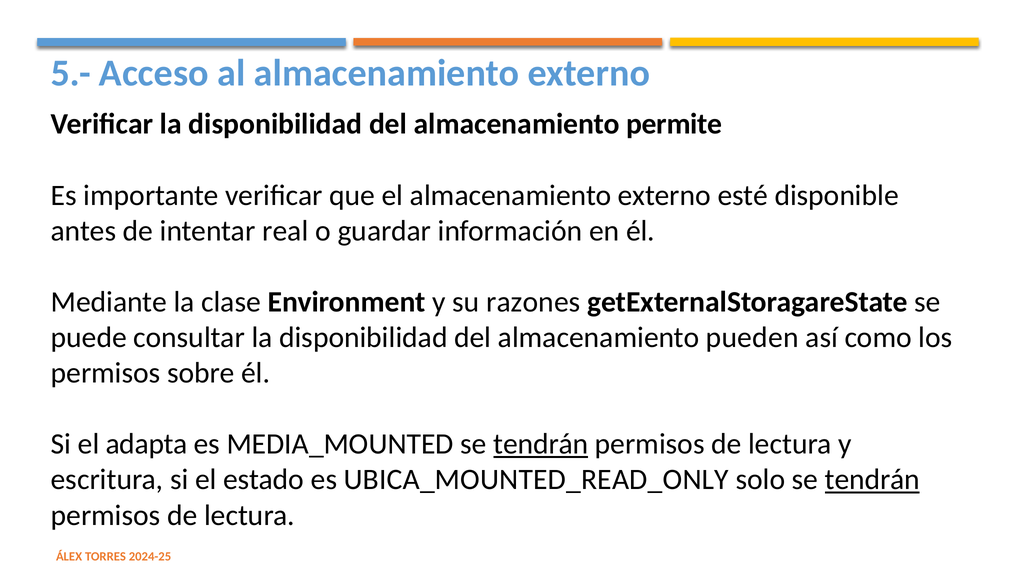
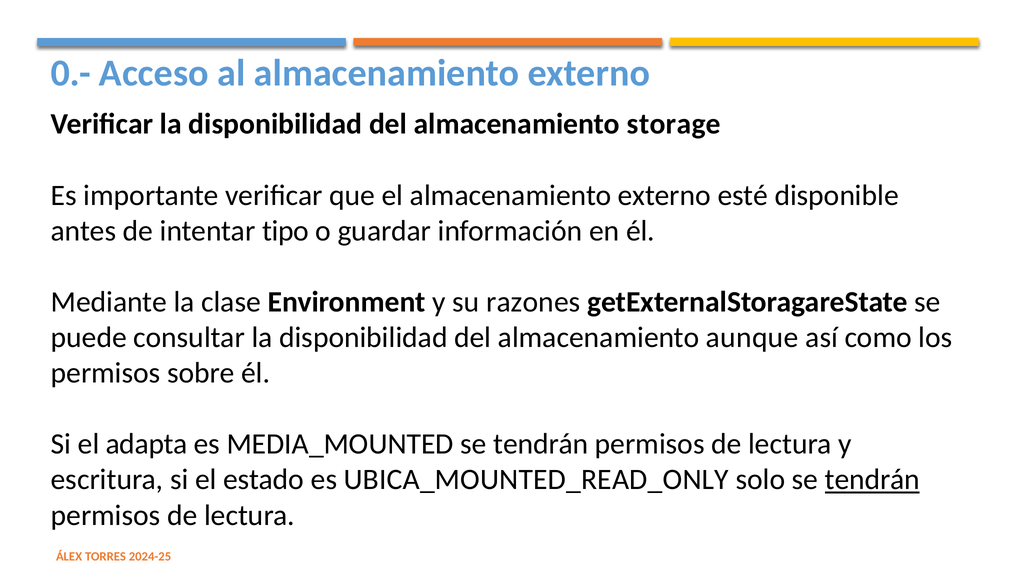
5.-: 5.- -> 0.-
permite: permite -> storage
real: real -> tipo
pueden: pueden -> aunque
tendrán at (541, 445) underline: present -> none
